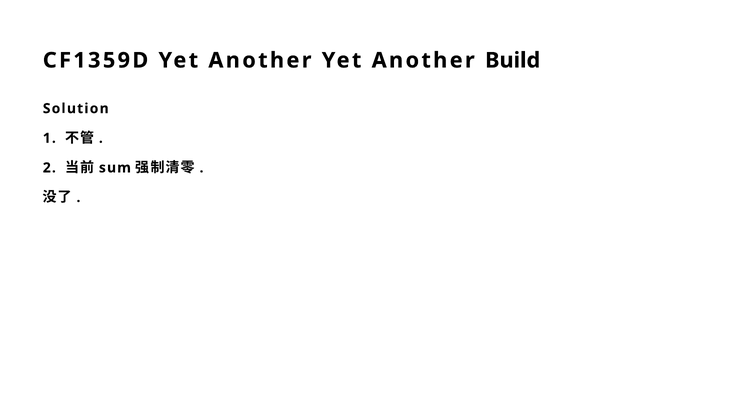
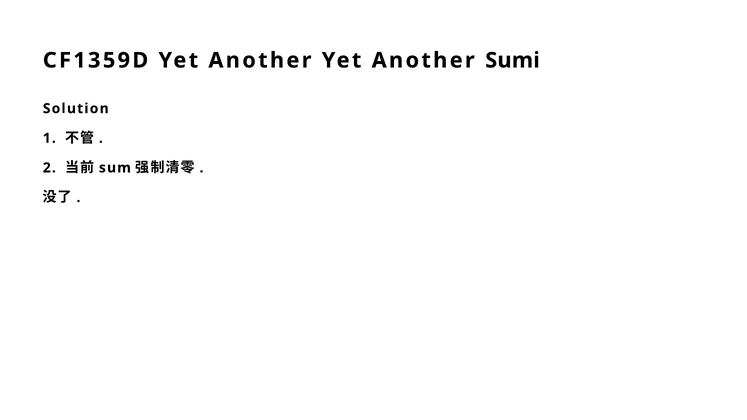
Build: Build -> Sumi
